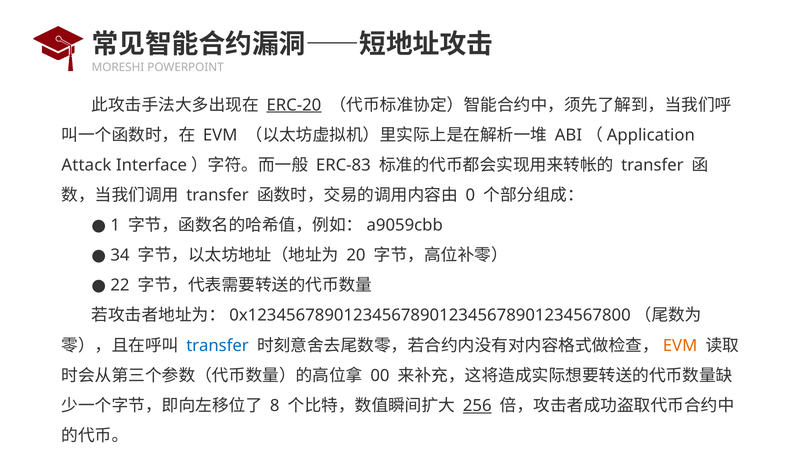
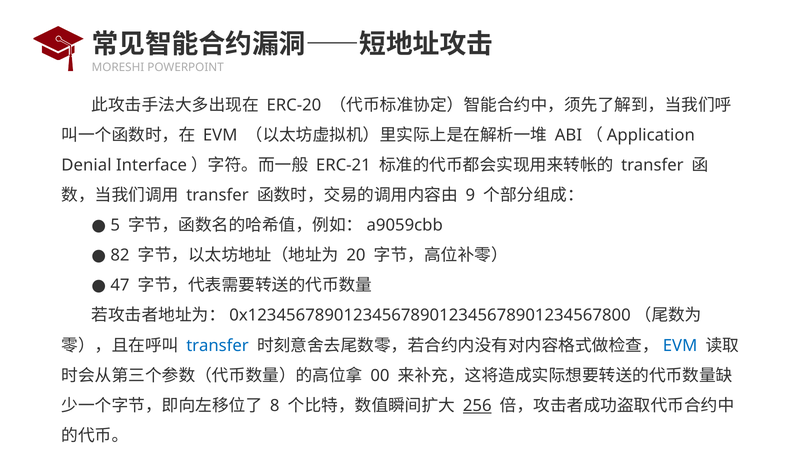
ERC-20 underline: present -> none
Attack: Attack -> Denial
ERC-83: ERC-83 -> ERC-21
0: 0 -> 9
1: 1 -> 5
34: 34 -> 82
22: 22 -> 47
EVM at (680, 346) colour: orange -> blue
